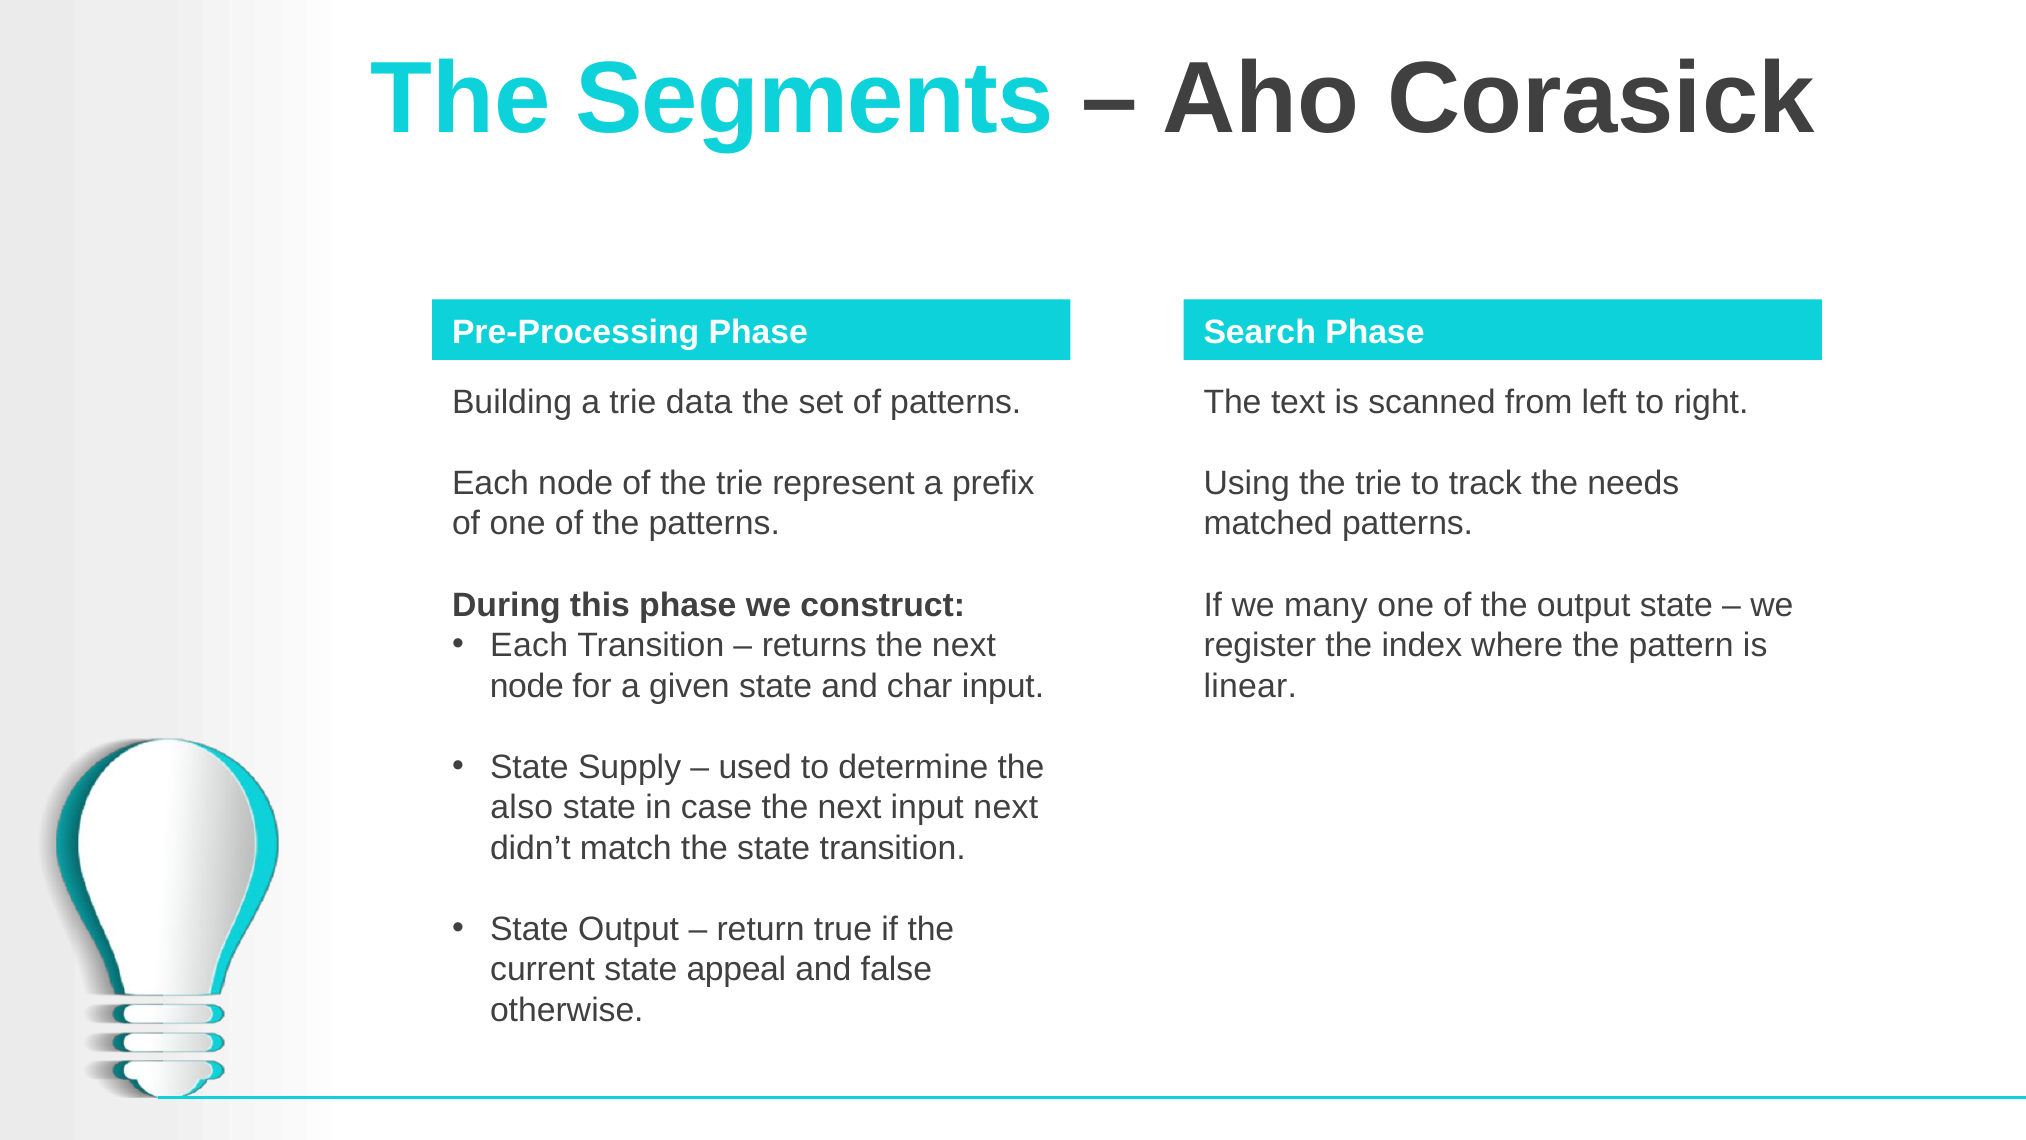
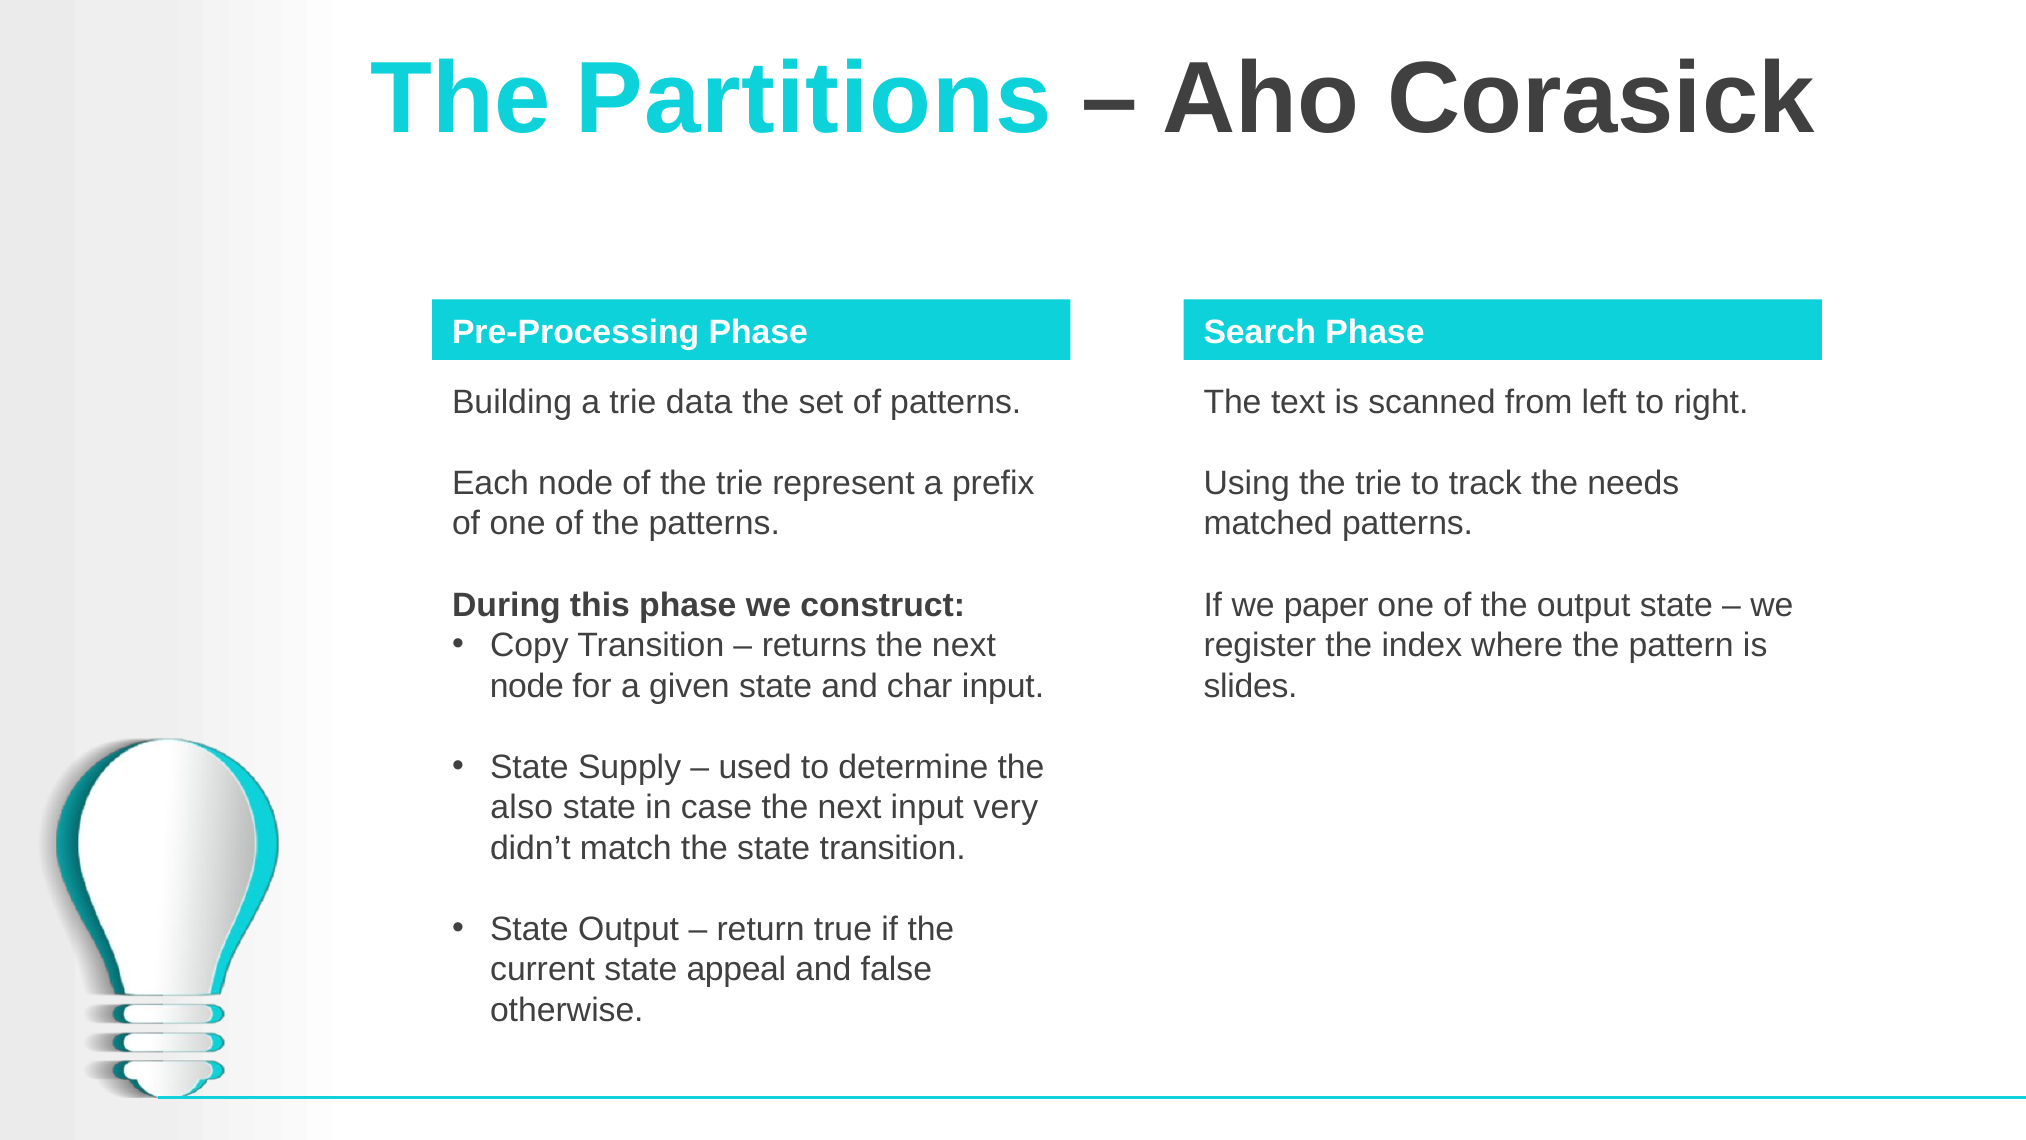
Segments: Segments -> Partitions
many: many -> paper
Each at (529, 645): Each -> Copy
linear: linear -> slides
input next: next -> very
